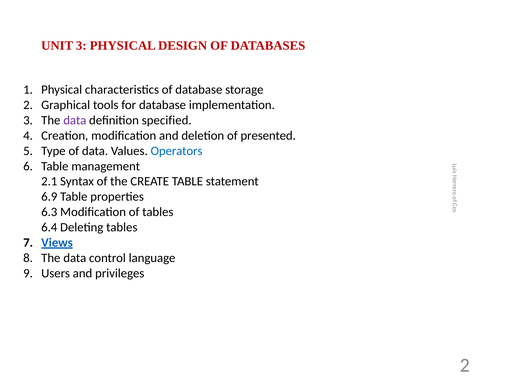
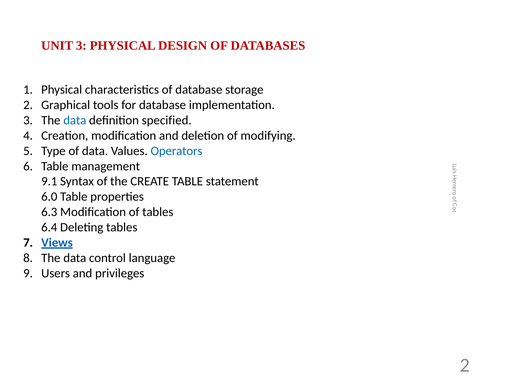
data at (75, 120) colour: purple -> blue
presented: presented -> modifying
2.1: 2.1 -> 9.1
6.9: 6.9 -> 6.0
